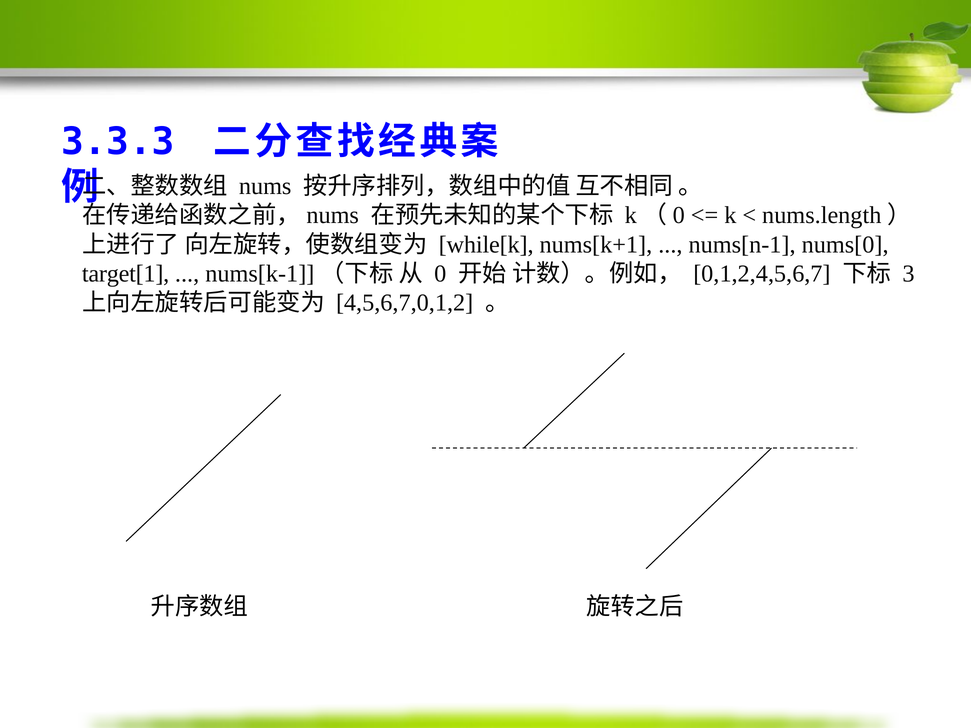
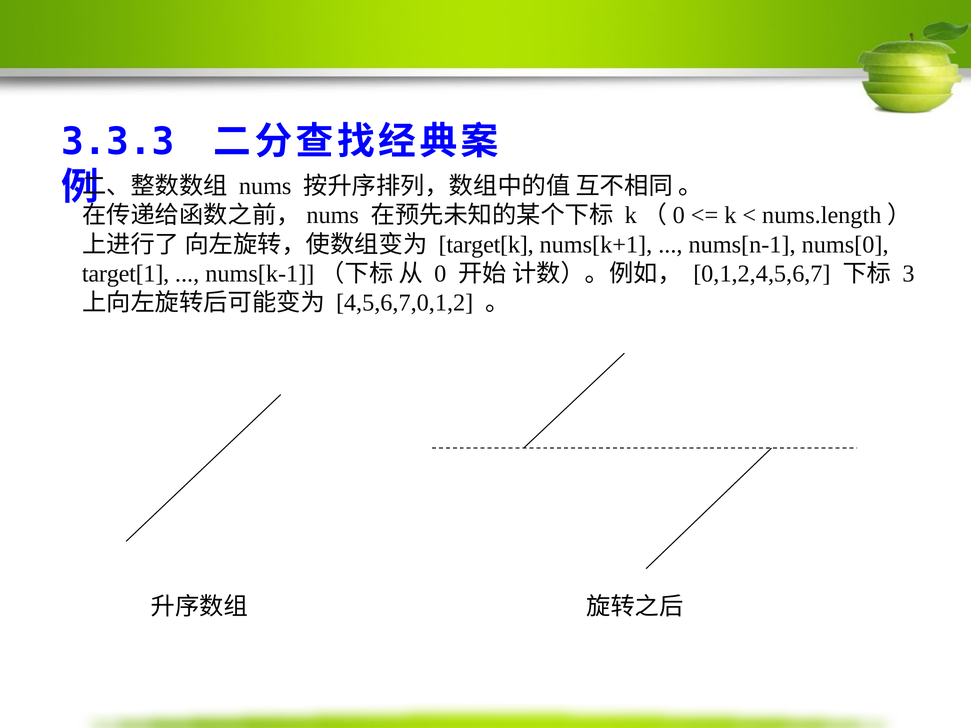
while[k: while[k -> target[k
